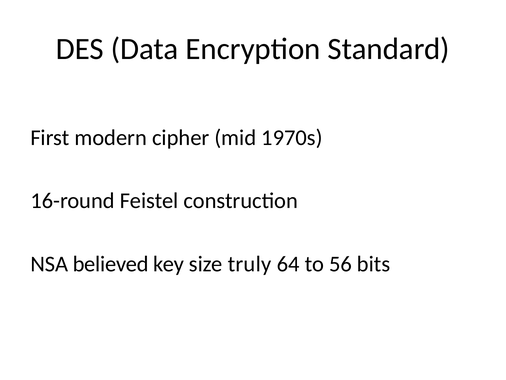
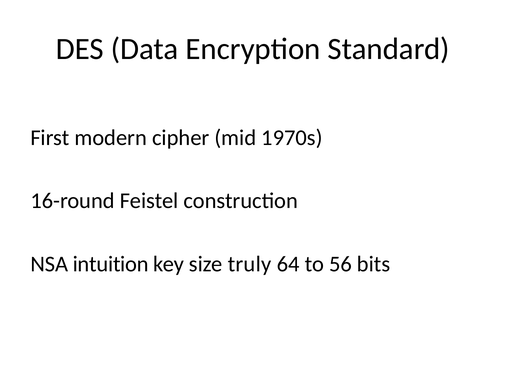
believed: believed -> intuition
